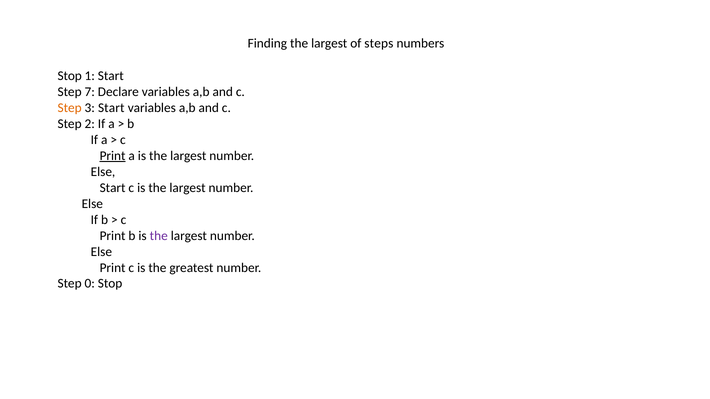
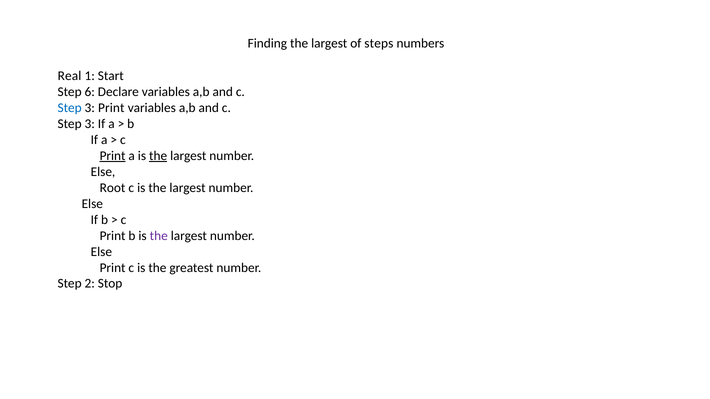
Stop at (70, 76): Stop -> Real
7: 7 -> 6
Step at (70, 108) colour: orange -> blue
3 Start: Start -> Print
2 at (90, 124): 2 -> 3
the at (158, 156) underline: none -> present
Start at (113, 188): Start -> Root
0: 0 -> 2
